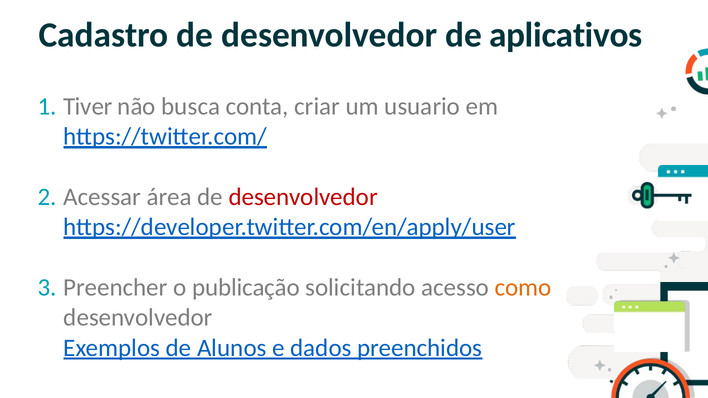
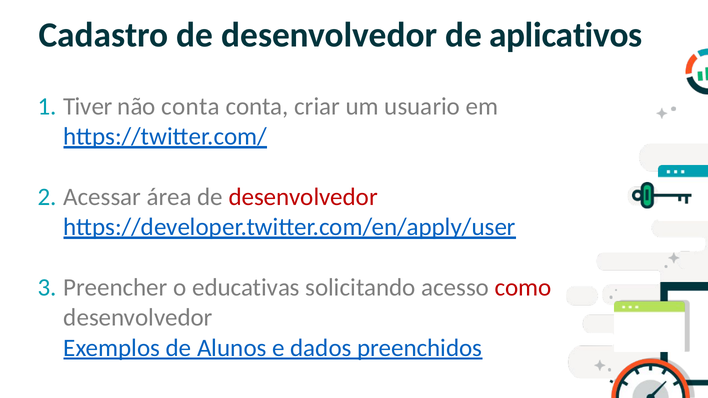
não busca: busca -> conta
publicação: publicação -> educativas
como colour: orange -> red
